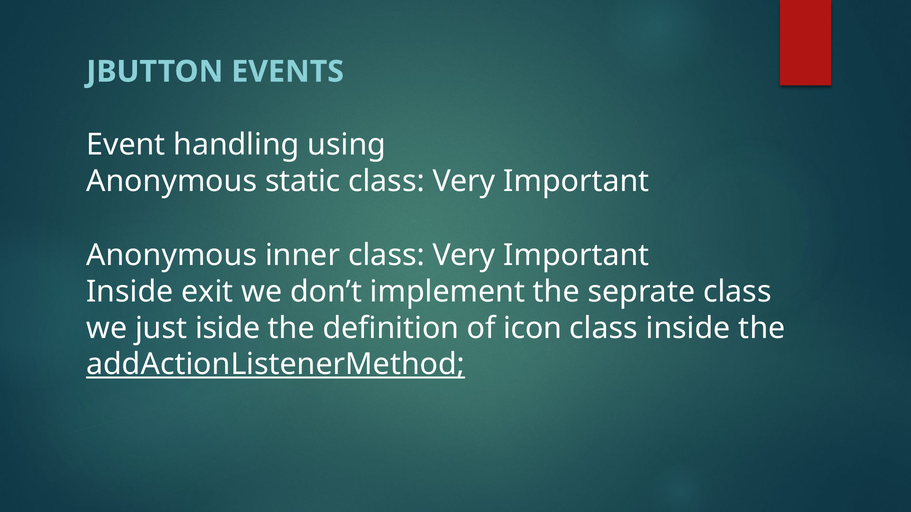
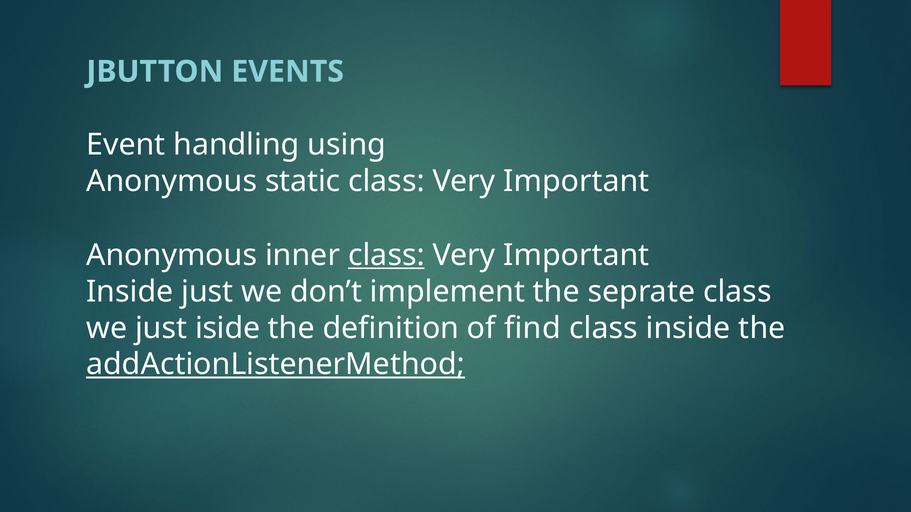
class at (386, 255) underline: none -> present
Inside exit: exit -> just
icon: icon -> find
